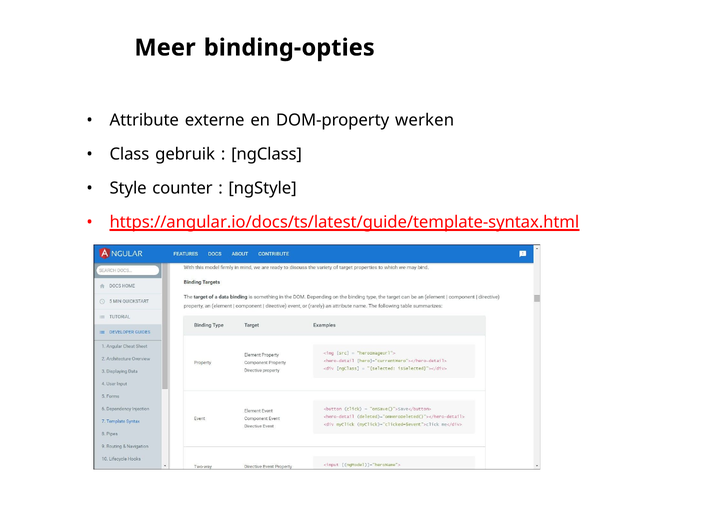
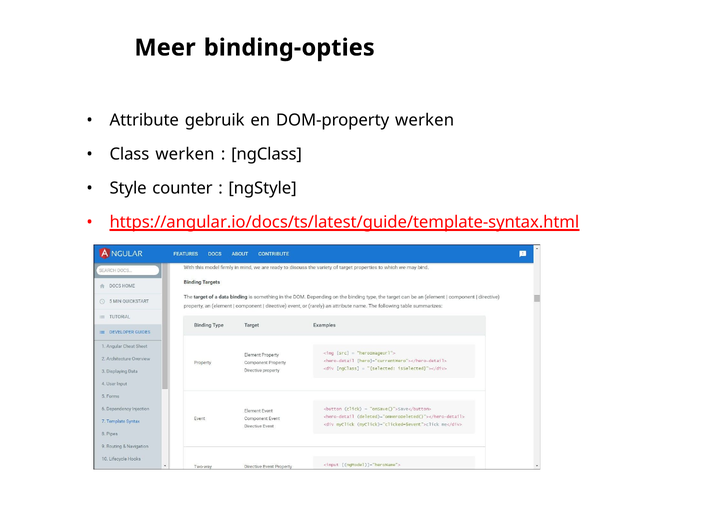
externe: externe -> gebruik
Class gebruik: gebruik -> werken
